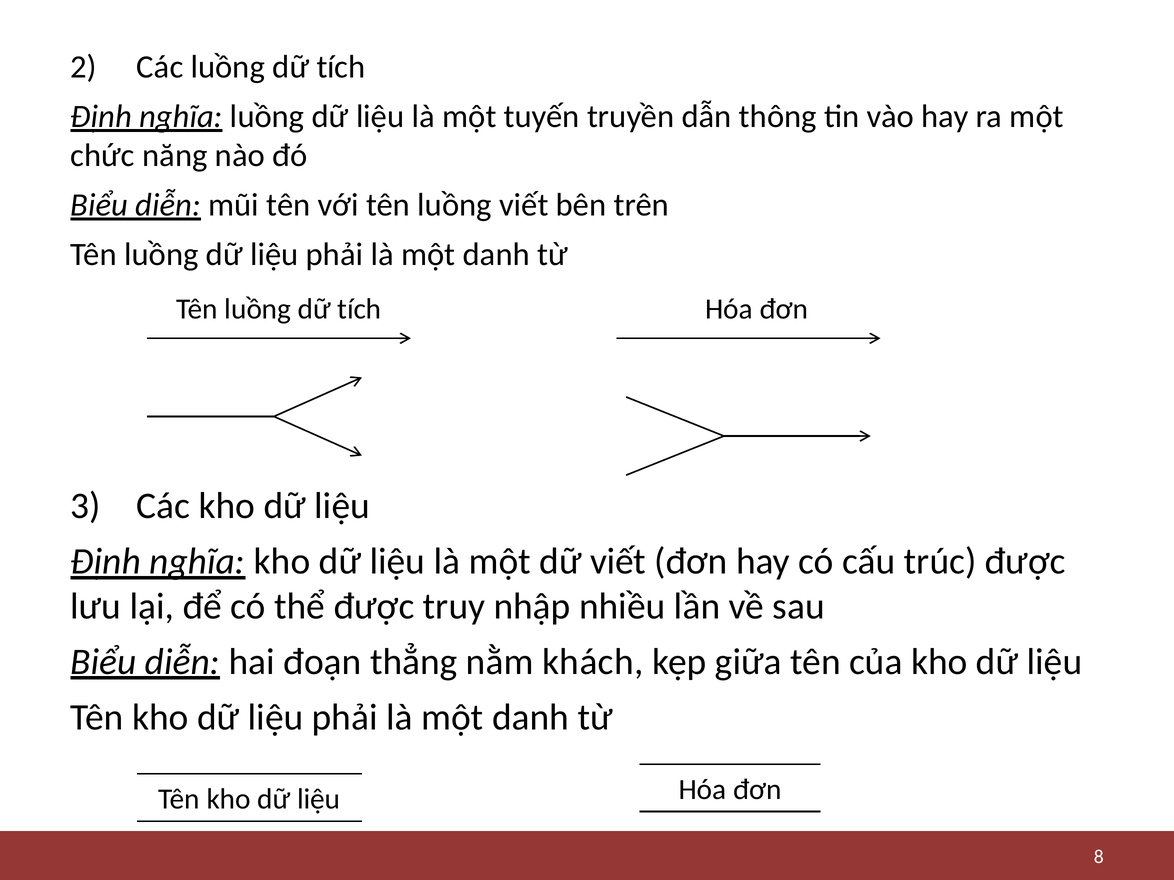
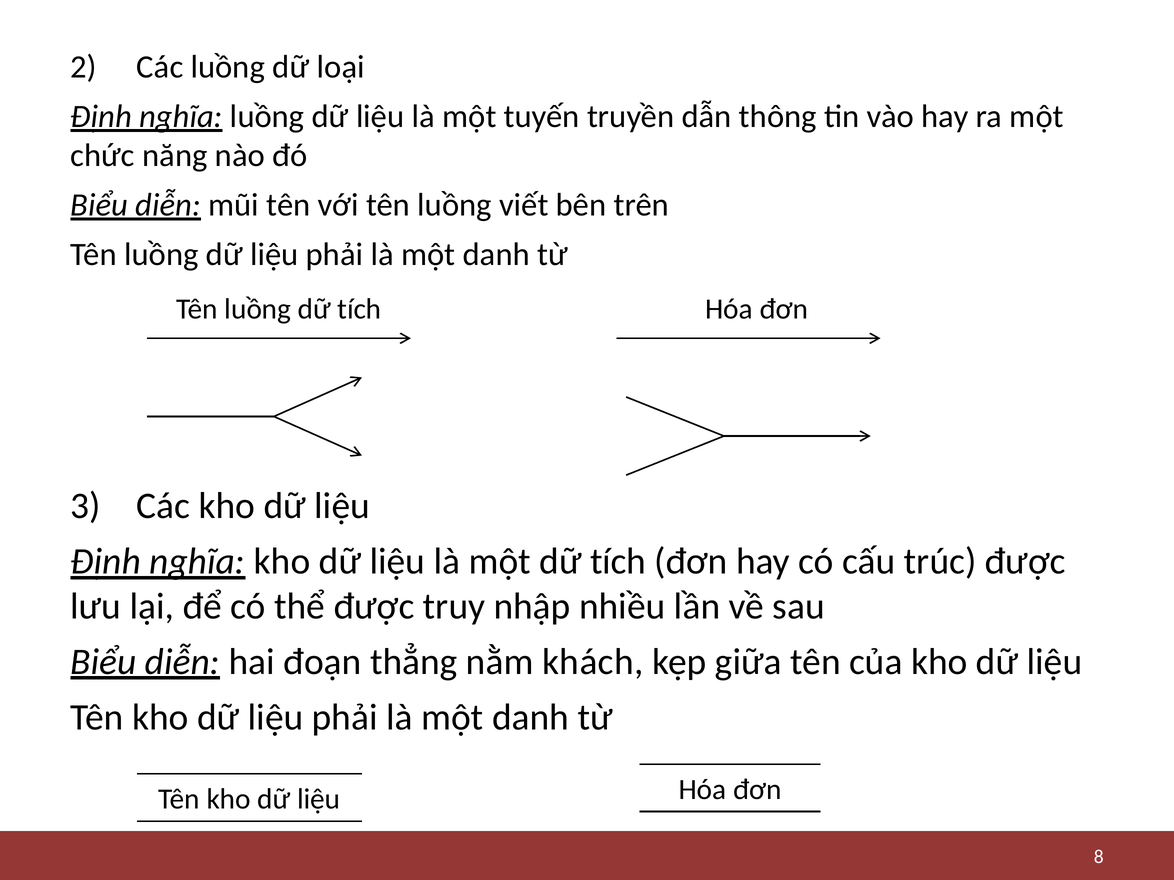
Các luồng dữ tích: tích -> loại
một dữ viết: viết -> tích
